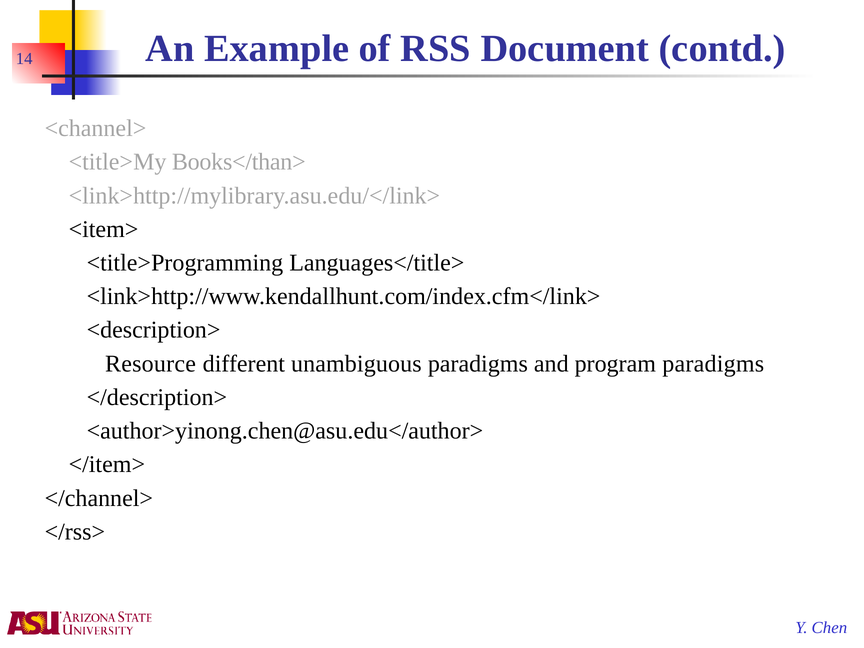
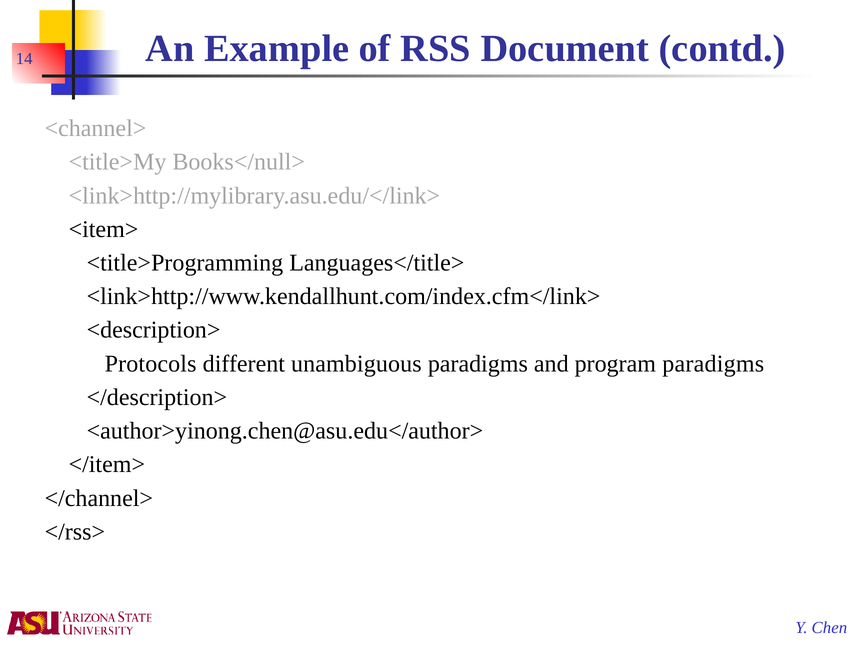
Books</than>: Books</than> -> Books</null>
Resource: Resource -> Protocols
